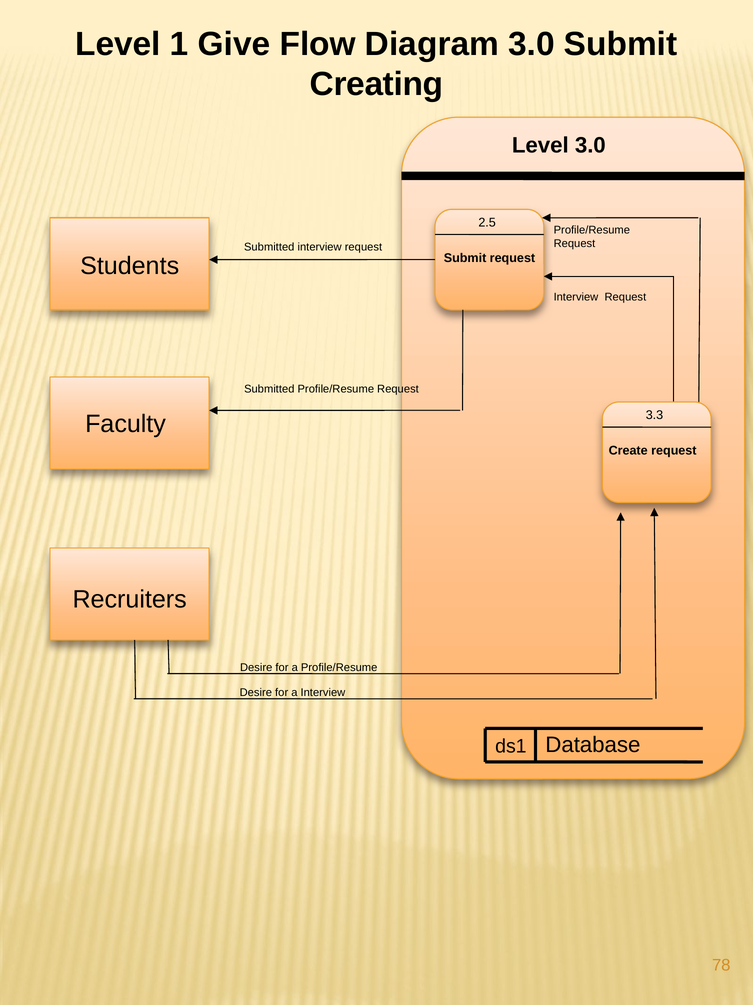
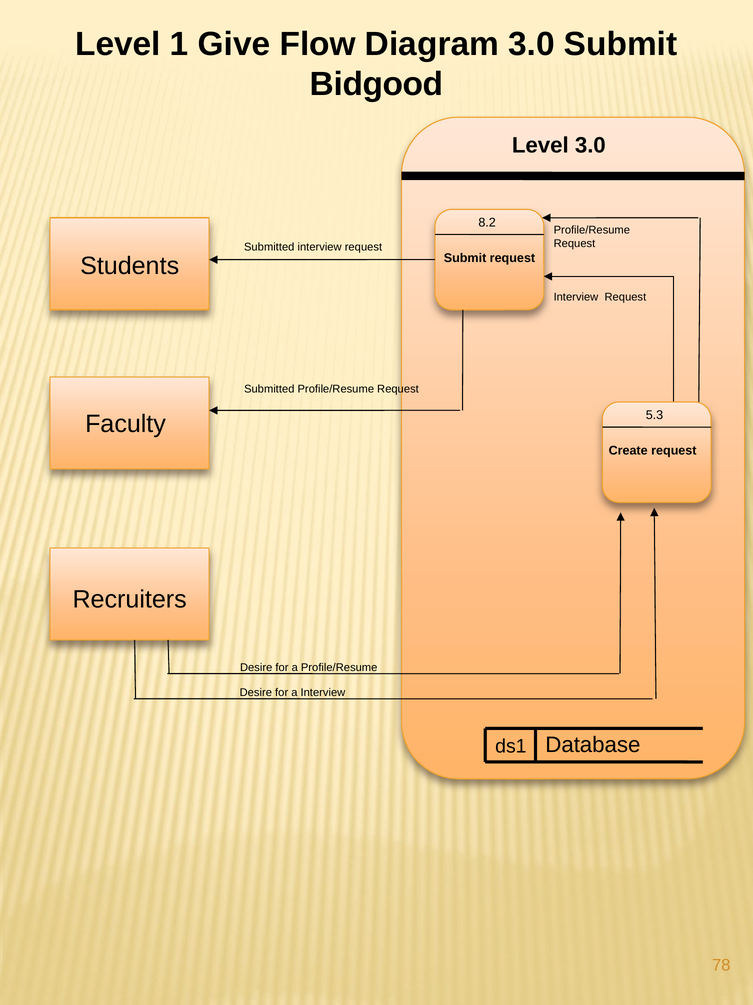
Creating: Creating -> Bidgood
2.5: 2.5 -> 8.2
3.3: 3.3 -> 5.3
